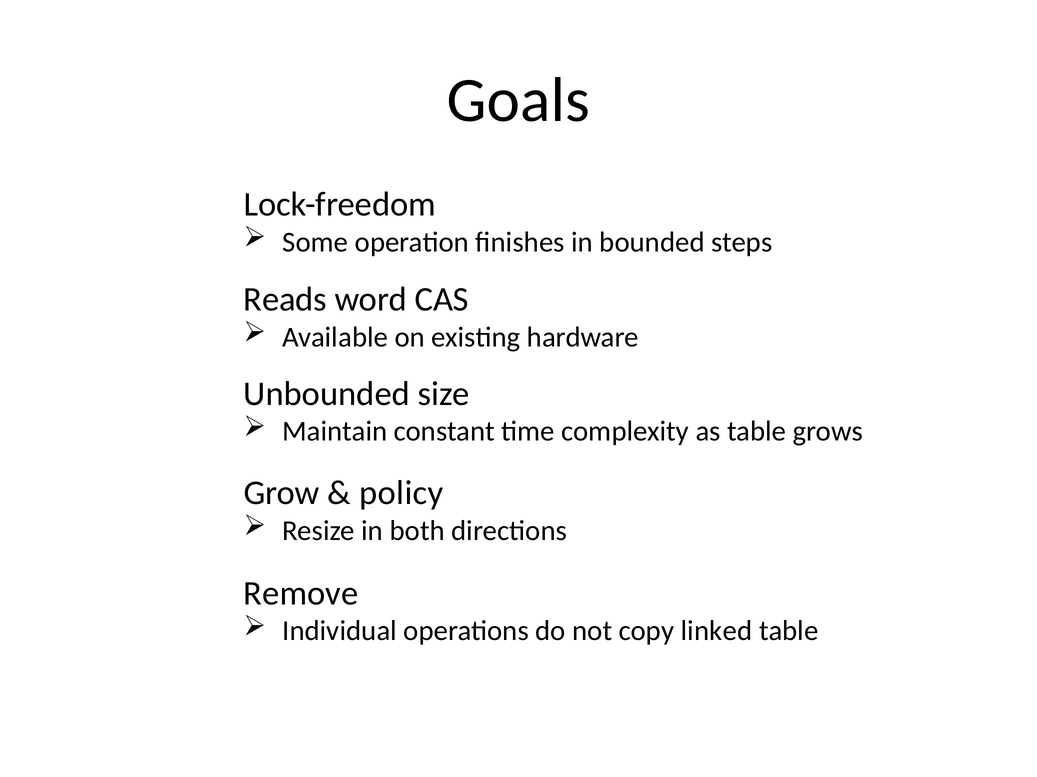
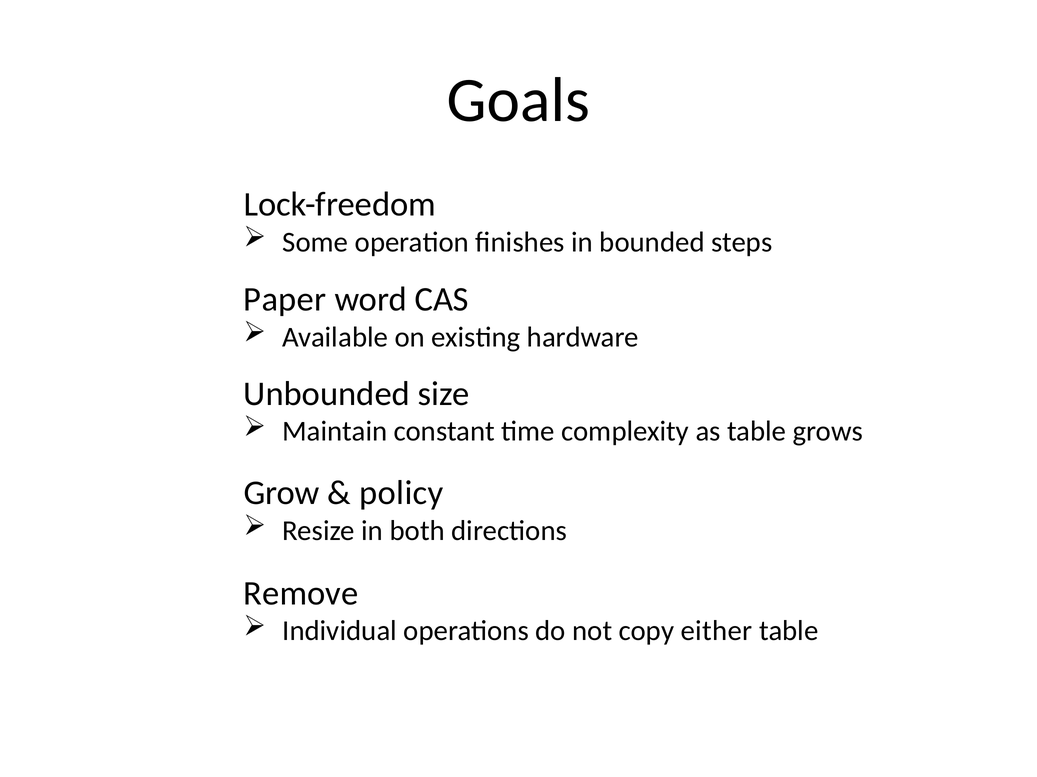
Reads: Reads -> Paper
linked: linked -> either
